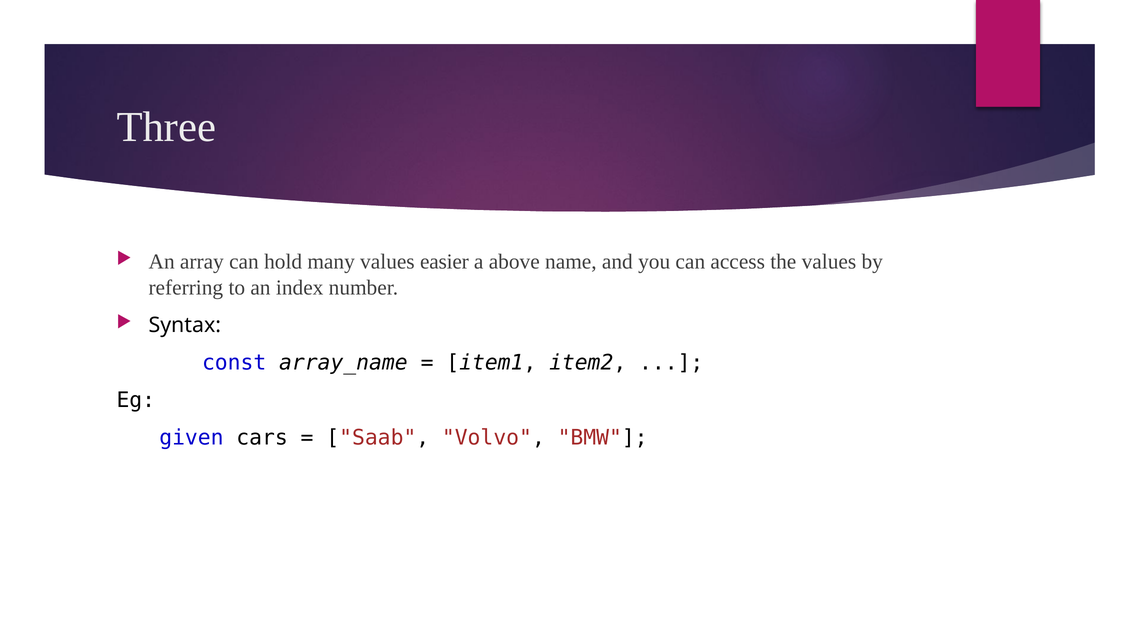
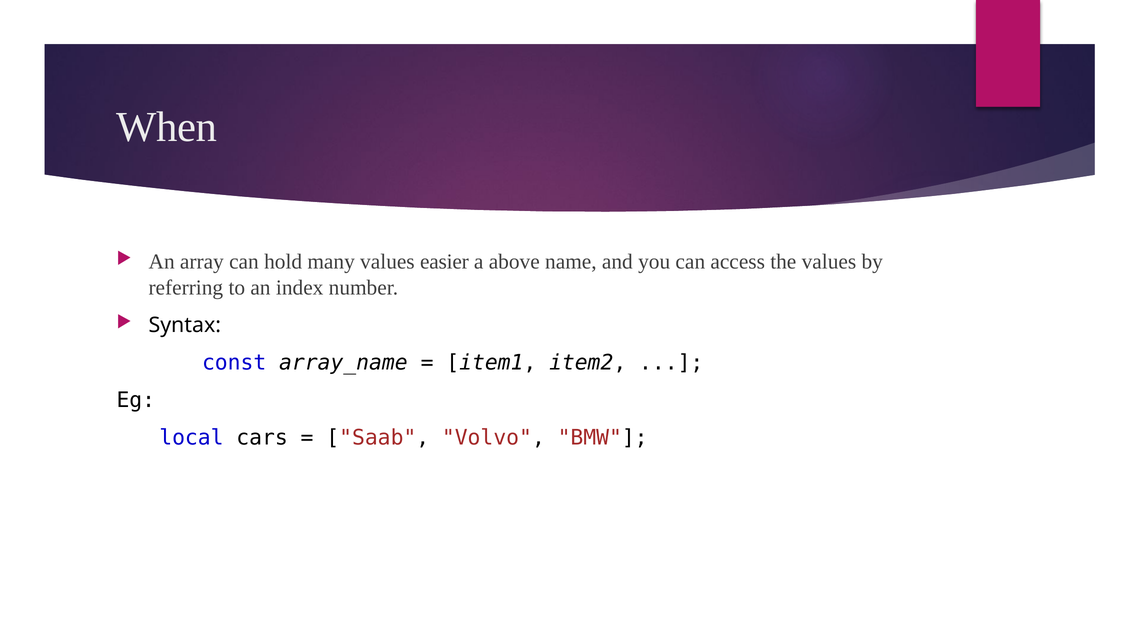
Three: Three -> When
given: given -> local
